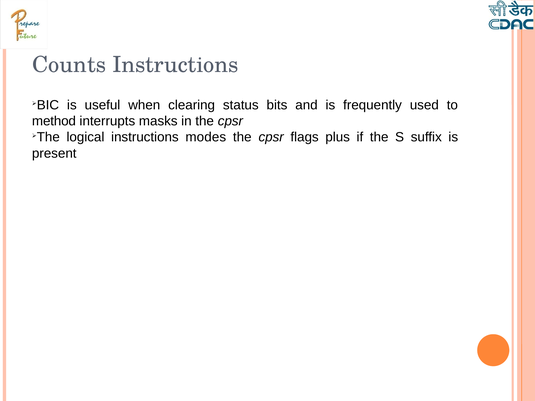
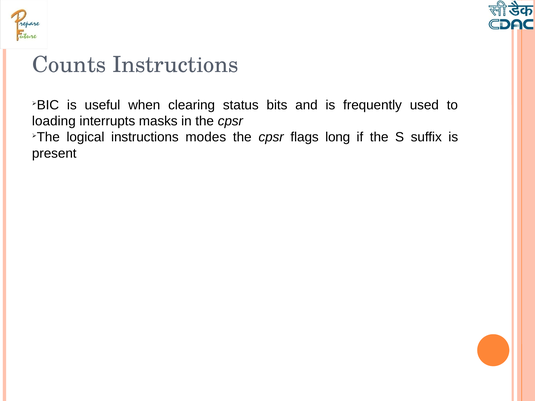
method: method -> loading
plus: plus -> long
